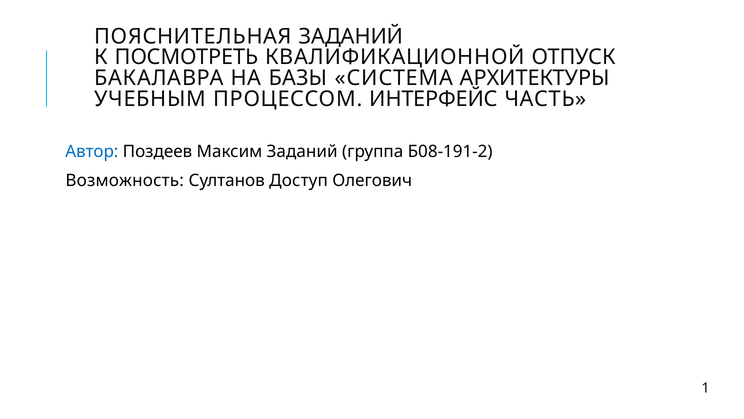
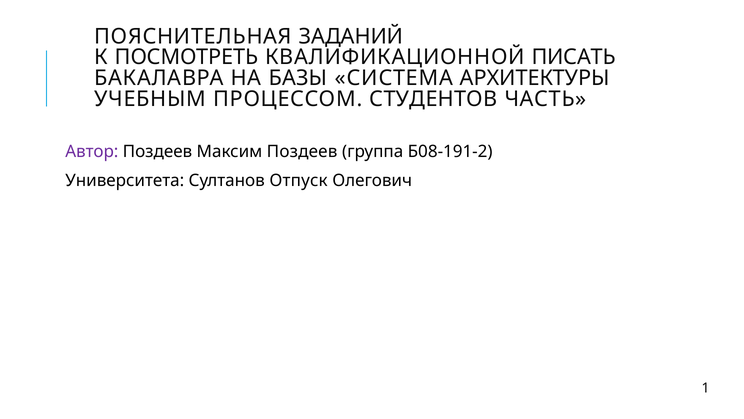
ОТПУСК: ОТПУСК -> ПИСАТЬ
ИНТЕРФЕЙС: ИНТЕРФЕЙС -> СТУДЕНТОВ
Автор colour: blue -> purple
Максим Заданий: Заданий -> Поздеев
Возможность: Возможность -> Университета
Доступ: Доступ -> Отпуск
